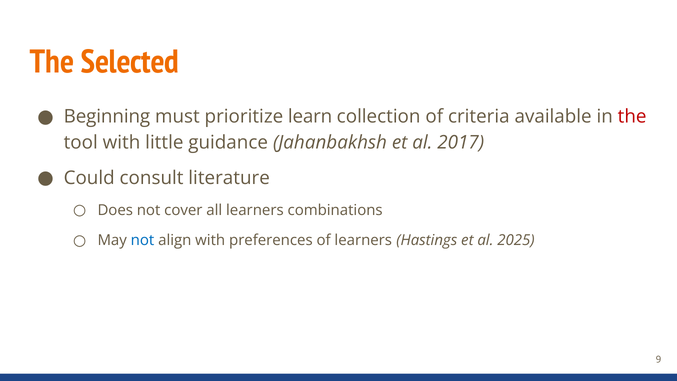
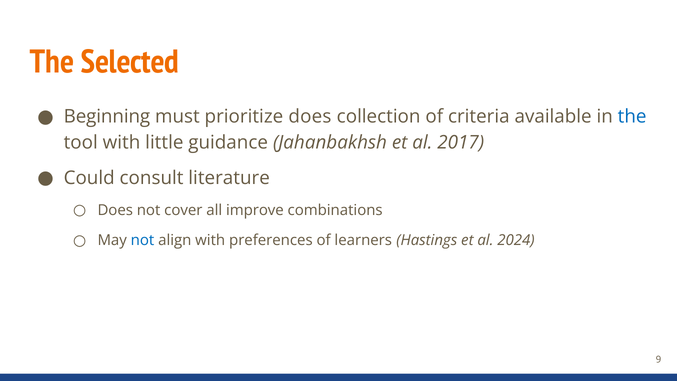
prioritize learn: learn -> does
the at (632, 117) colour: red -> blue
all learners: learners -> improve
2025: 2025 -> 2024
